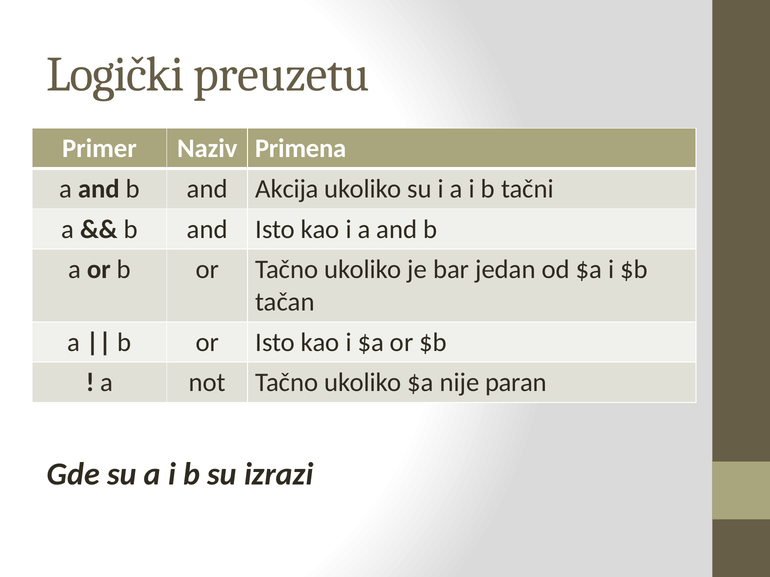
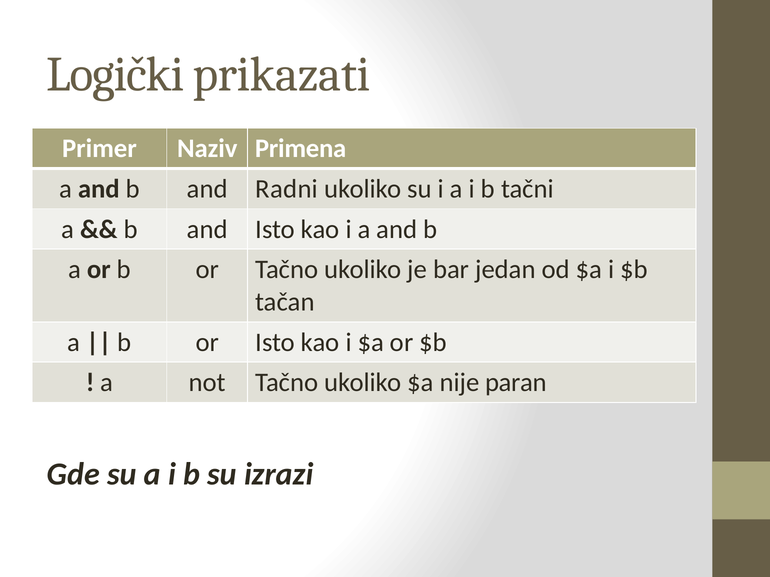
preuzetu: preuzetu -> prikazati
Akcija: Akcija -> Radni
